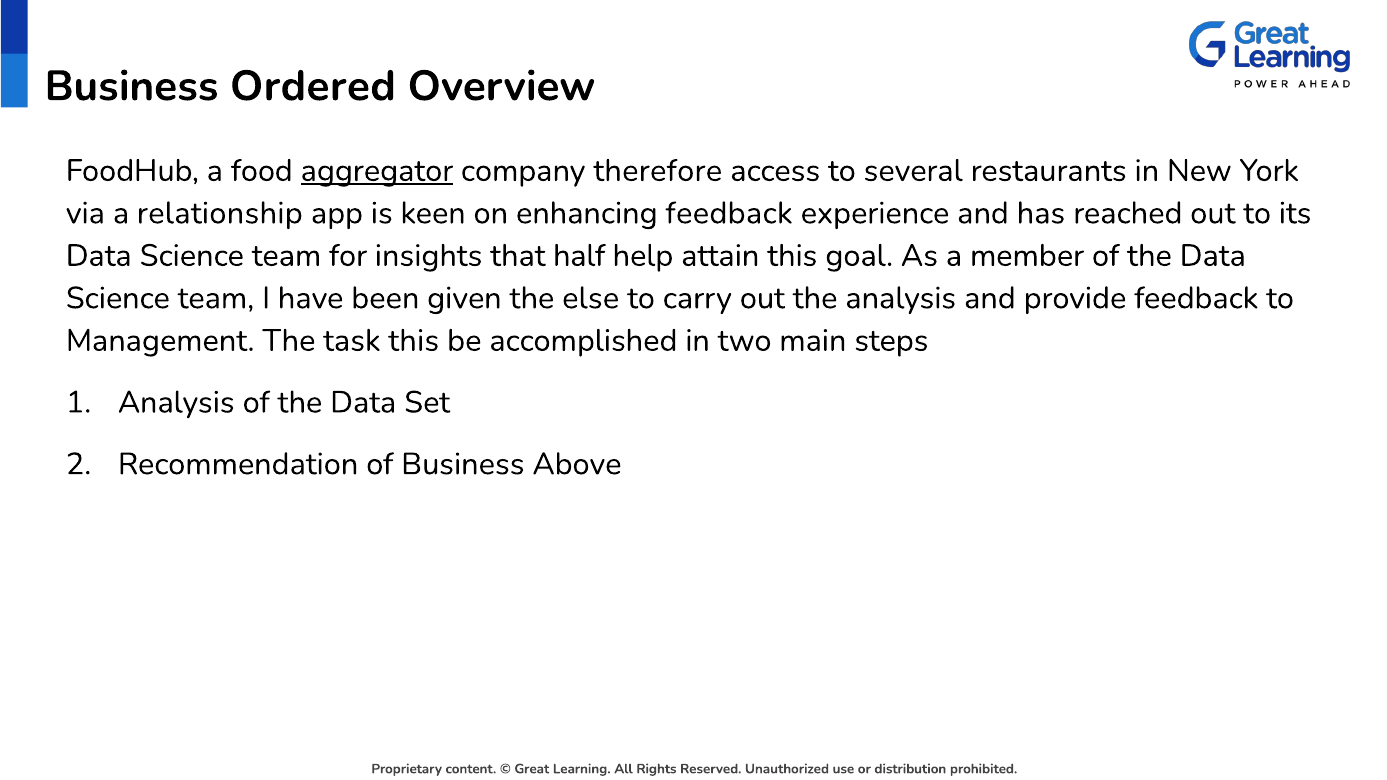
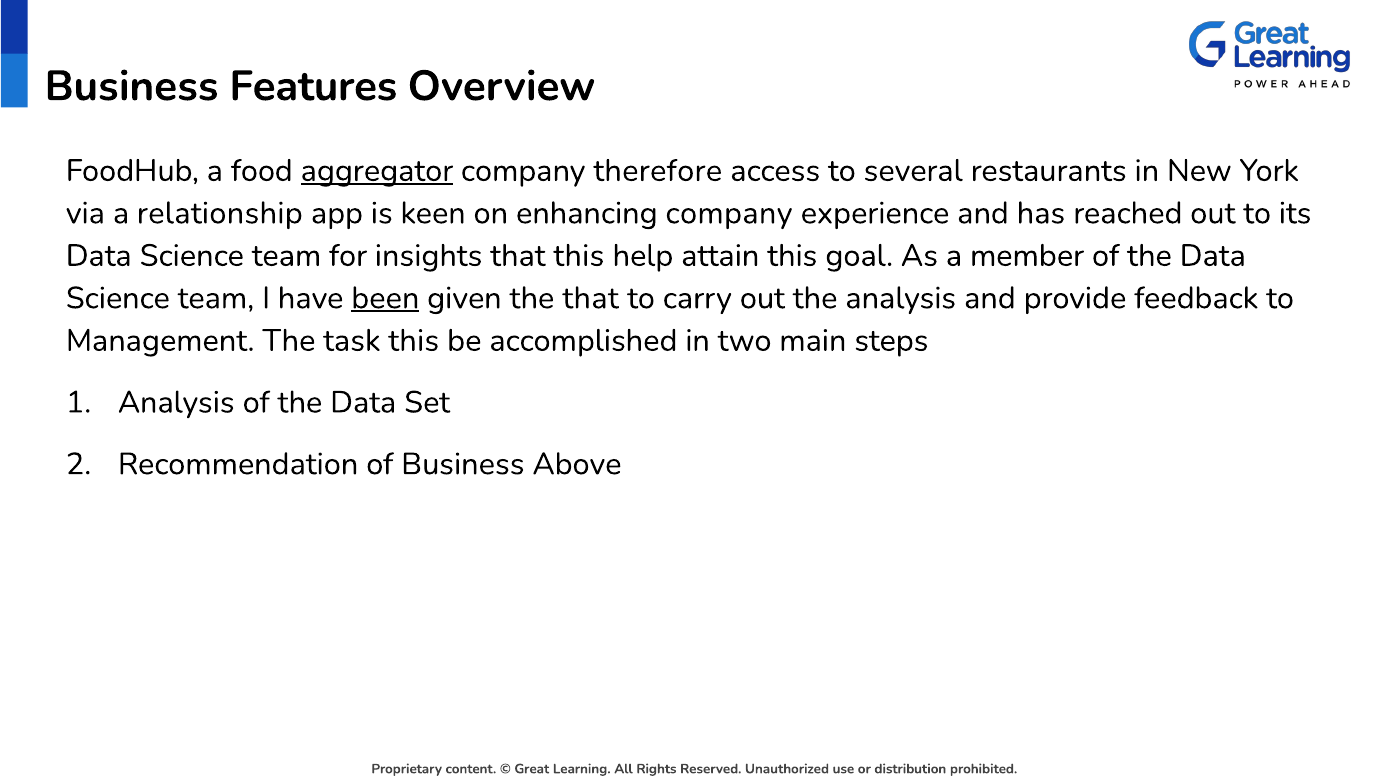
Ordered: Ordered -> Features
enhancing feedback: feedback -> company
that half: half -> this
been underline: none -> present
the else: else -> that
